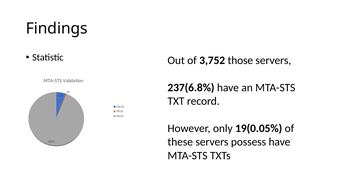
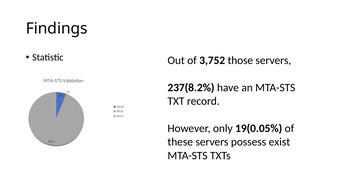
237(6.8%: 237(6.8% -> 237(8.2%
possess have: have -> exist
